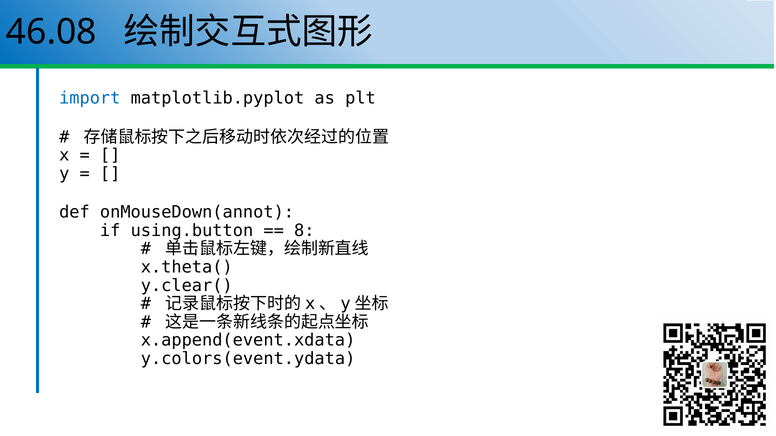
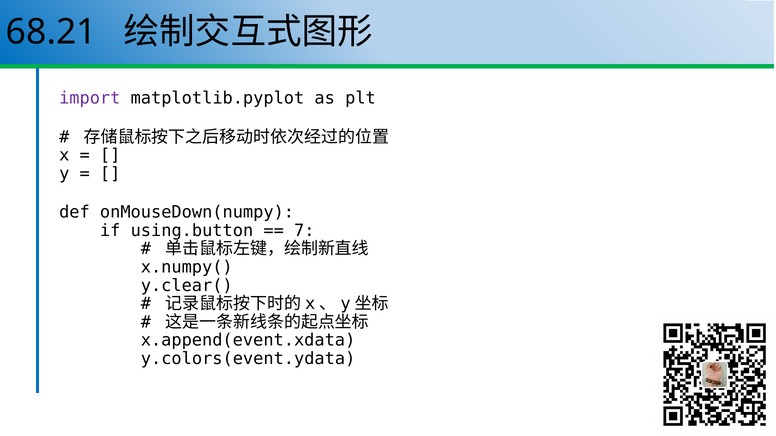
46.08: 46.08 -> 68.21
import colour: blue -> purple
onMouseDown(annot: onMouseDown(annot -> onMouseDown(numpy
8: 8 -> 7
x.theta(: x.theta( -> x.numpy(
